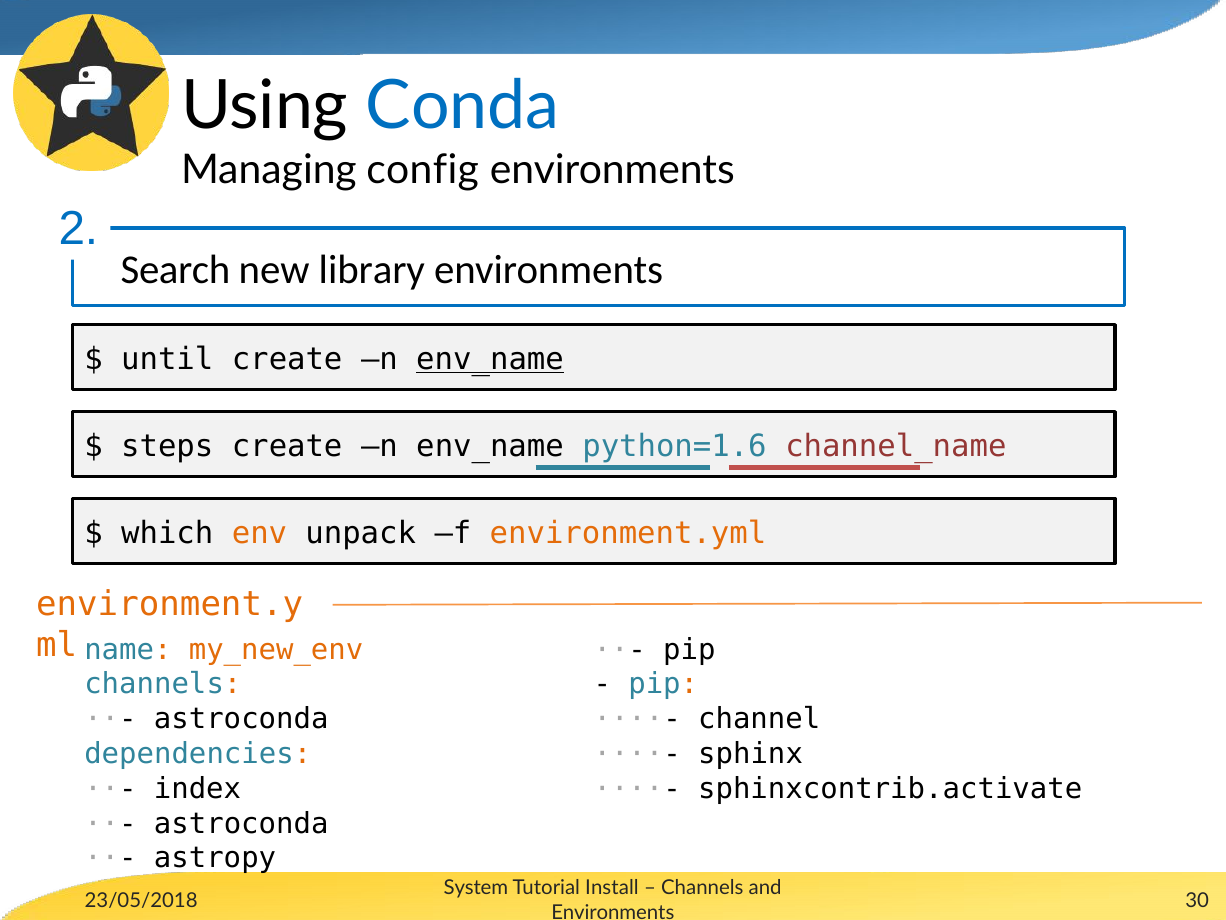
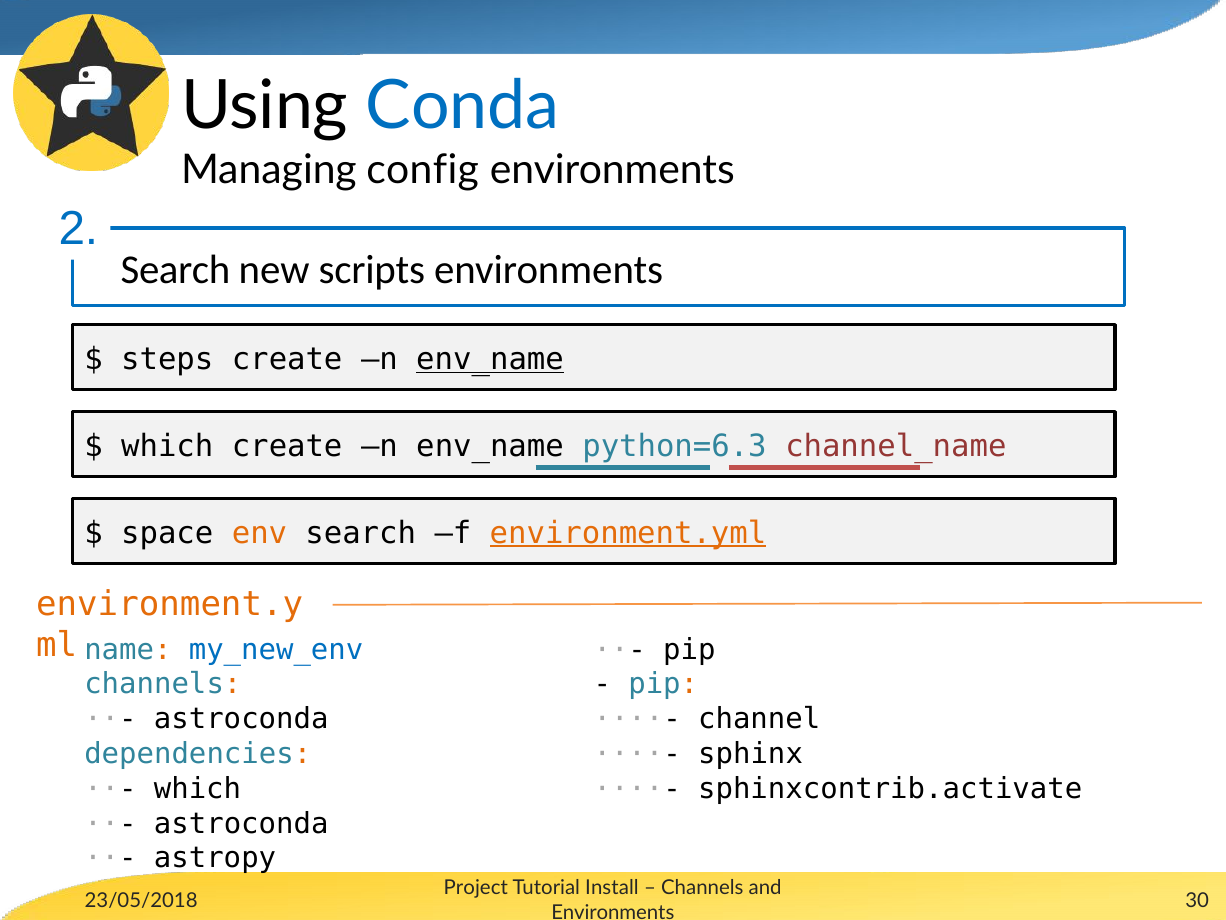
library: library -> scripts
until: until -> steps
steps at (167, 446): steps -> which
python=1.6: python=1.6 -> python=6.3
which: which -> space
env unpack: unpack -> search
environment.yml underline: none -> present
my_new_env colour: orange -> blue
index at (197, 788): index -> which
System: System -> Project
